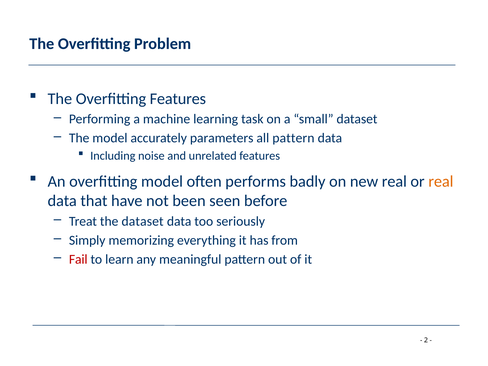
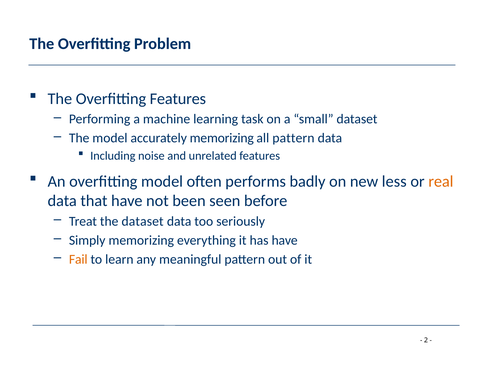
accurately parameters: parameters -> memorizing
new real: real -> less
has from: from -> have
Fail colour: red -> orange
